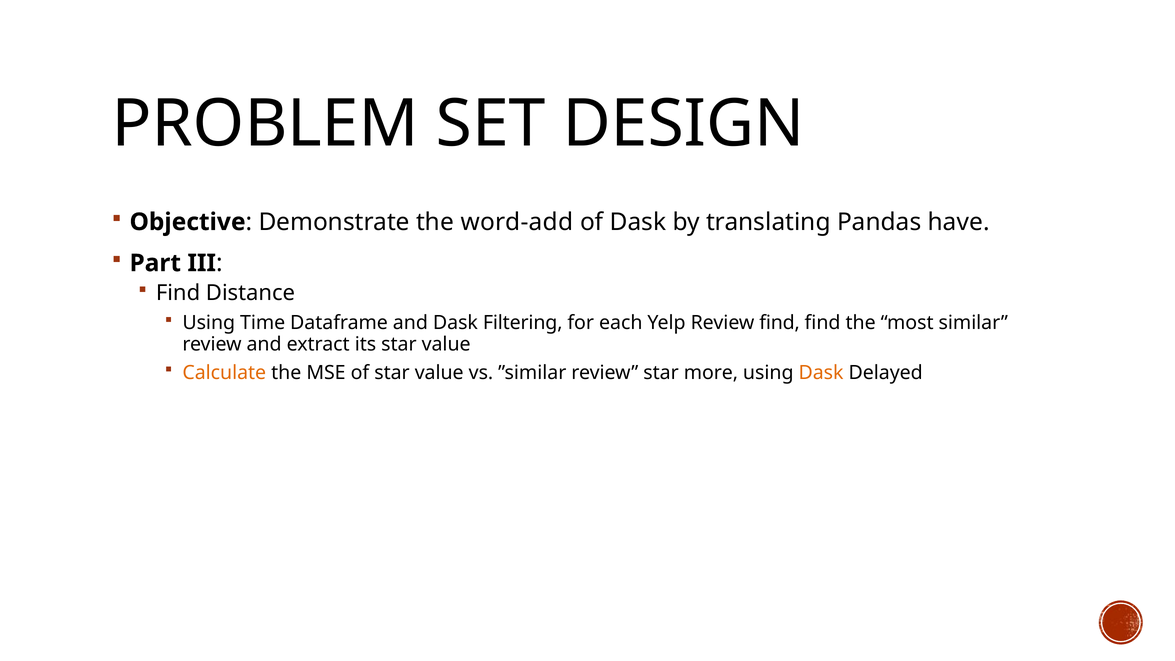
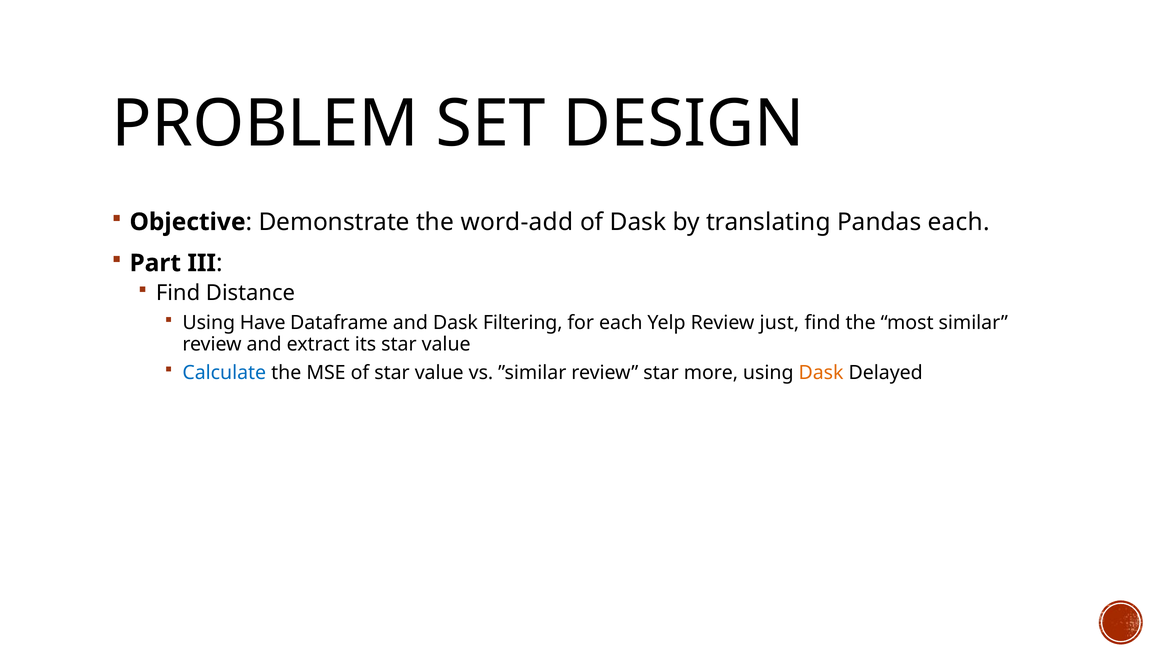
Pandas have: have -> each
Time: Time -> Have
Review find: find -> just
Calculate colour: orange -> blue
